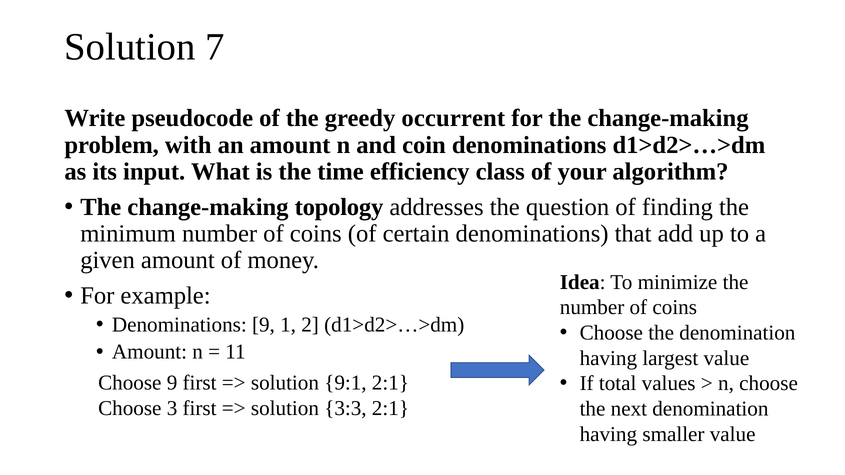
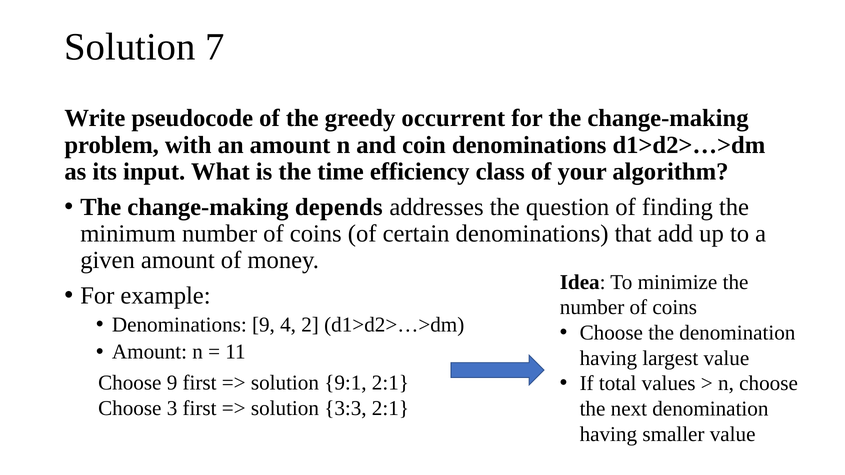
topology: topology -> depends
1: 1 -> 4
